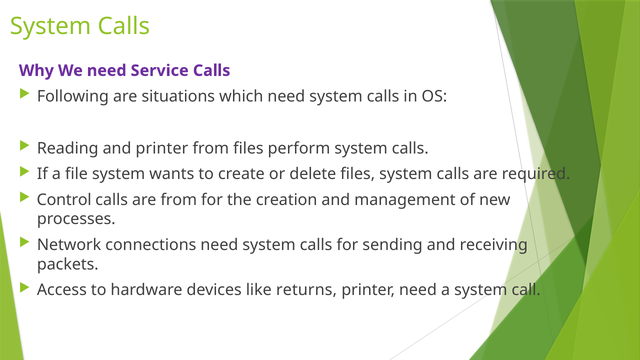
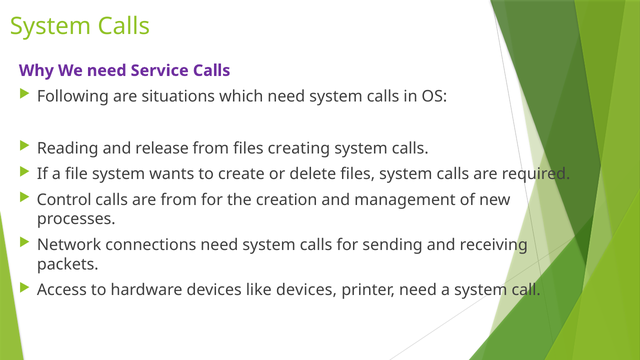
and printer: printer -> release
perform: perform -> creating
like returns: returns -> devices
